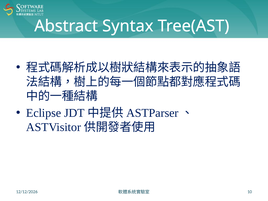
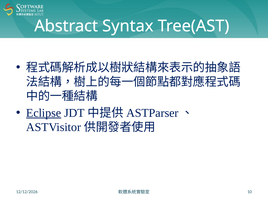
Eclipse underline: none -> present
